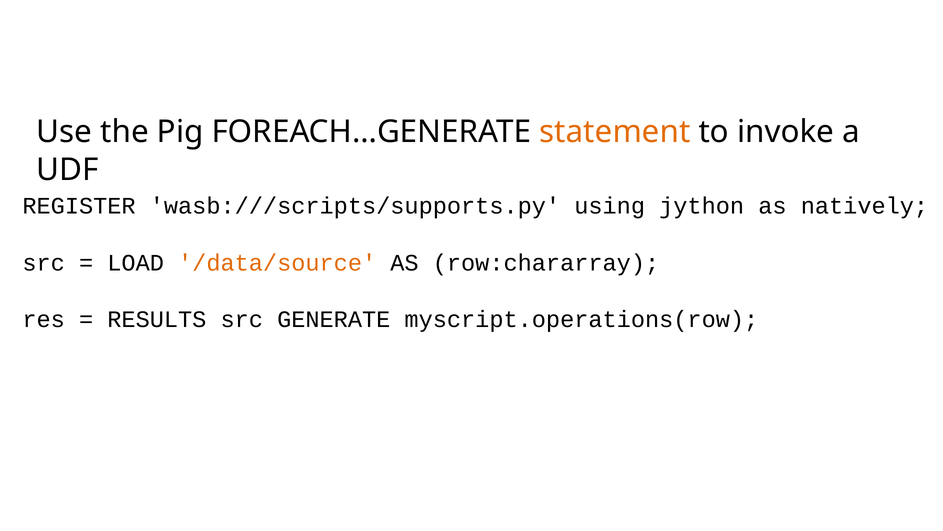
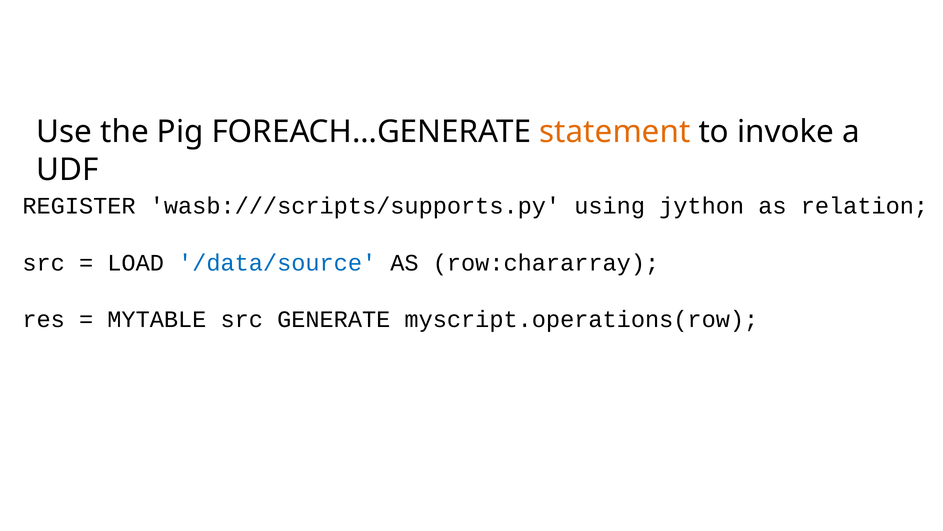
natively: natively -> relation
/data/source colour: orange -> blue
RESULTS: RESULTS -> MYTABLE
